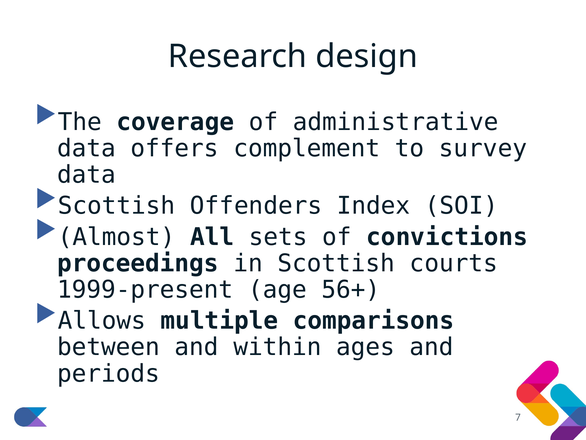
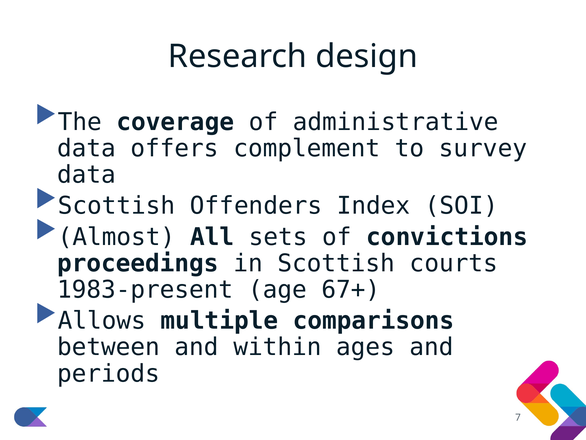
1999-present: 1999-present -> 1983-present
56+: 56+ -> 67+
